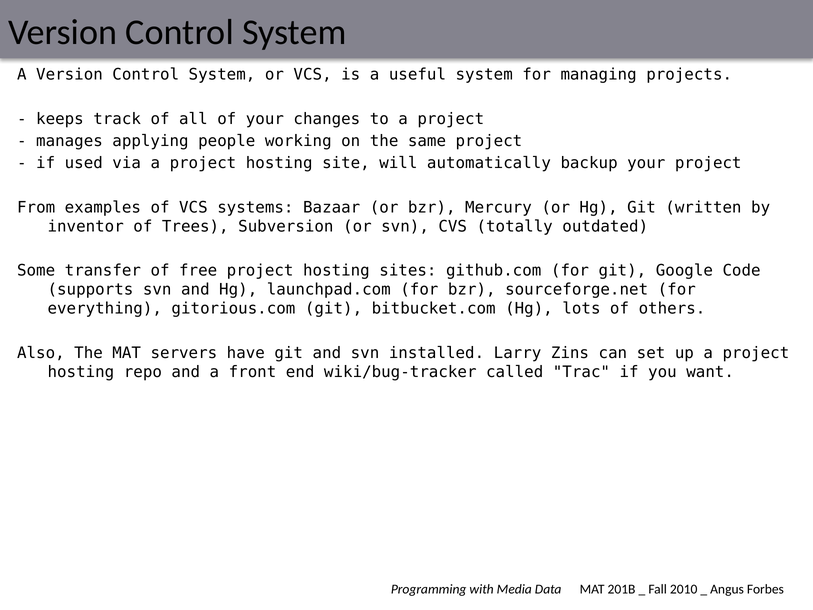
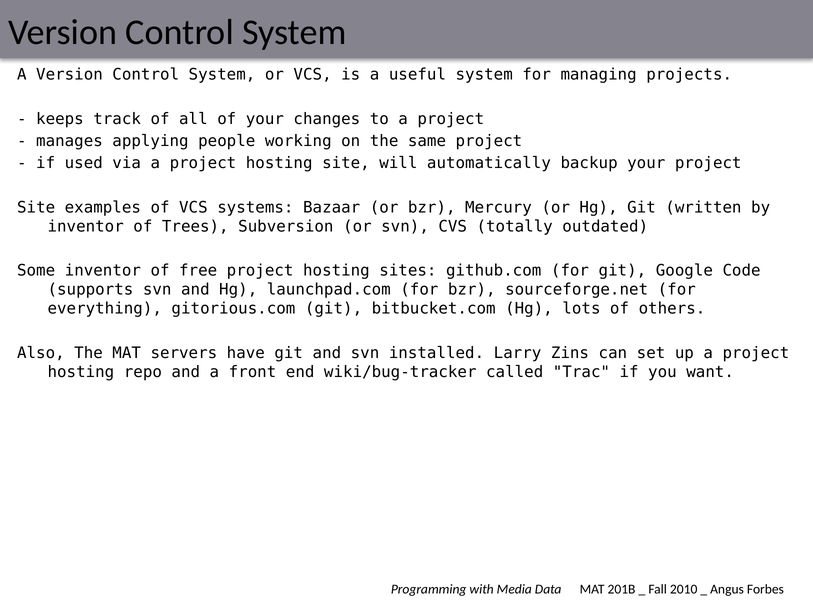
From at (36, 207): From -> Site
Some transfer: transfer -> inventor
